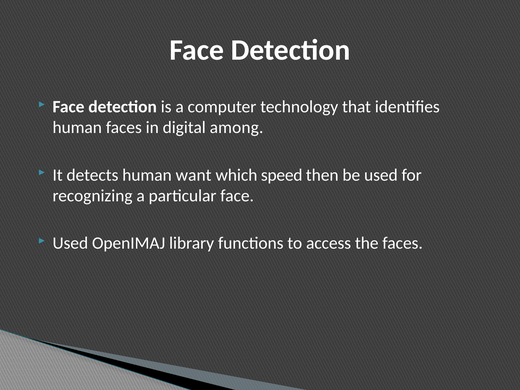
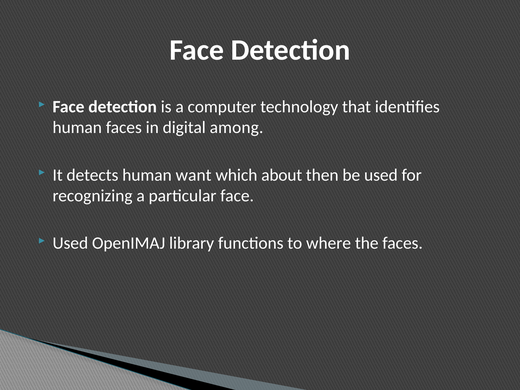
speed: speed -> about
access: access -> where
